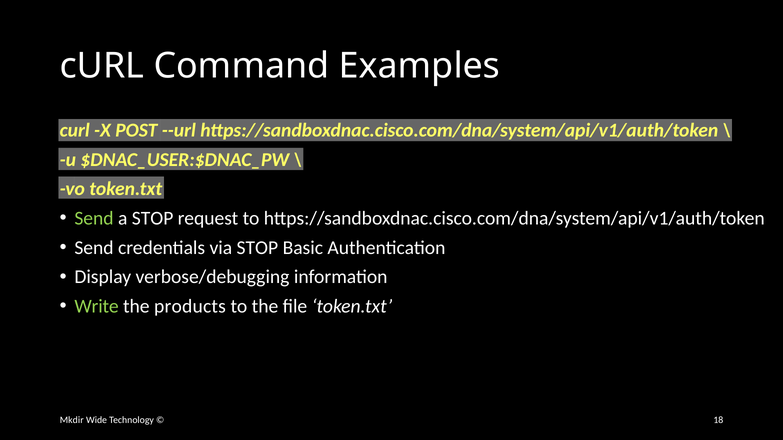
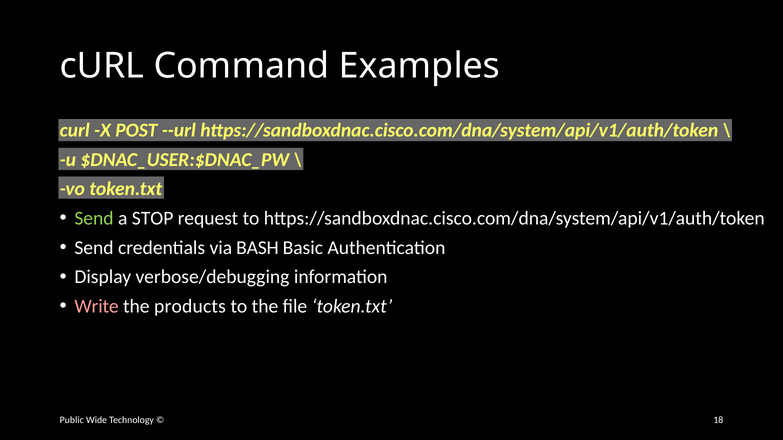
via STOP: STOP -> BASH
Write colour: light green -> pink
Mkdir: Mkdir -> Public
